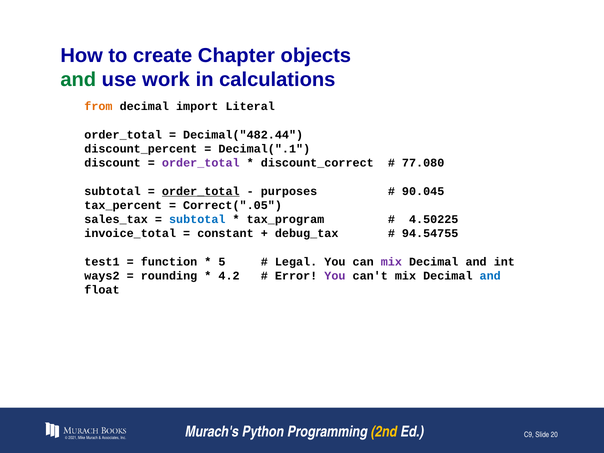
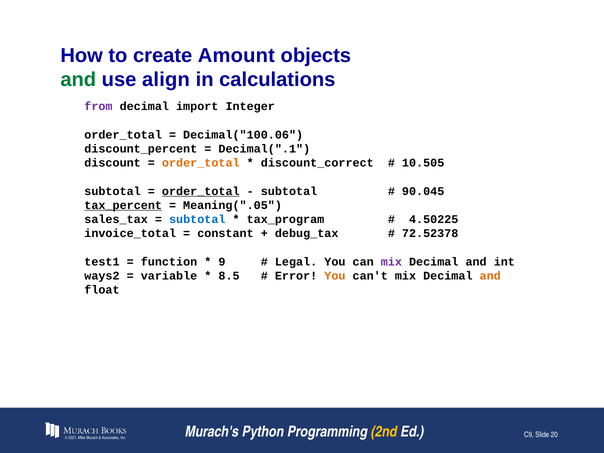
Chapter: Chapter -> Amount
work: work -> align
from colour: orange -> purple
Literal: Literal -> Integer
Decimal("482.44: Decimal("482.44 -> Decimal("100.06
order_total at (201, 163) colour: purple -> orange
77.080: 77.080 -> 10.505
purposes at (289, 191): purposes -> subtotal
tax_percent underline: none -> present
Correct(".05: Correct(".05 -> Meaning(".05
94.54755: 94.54755 -> 72.52378
5: 5 -> 9
rounding: rounding -> variable
4.2: 4.2 -> 8.5
You at (335, 276) colour: purple -> orange
and at (490, 276) colour: blue -> orange
